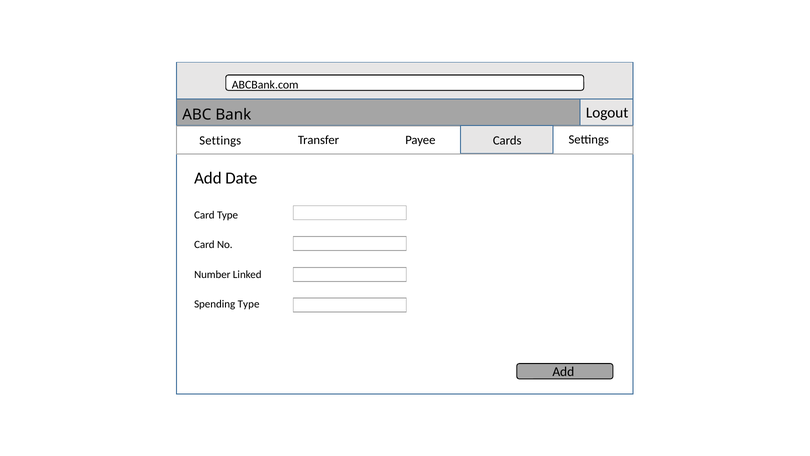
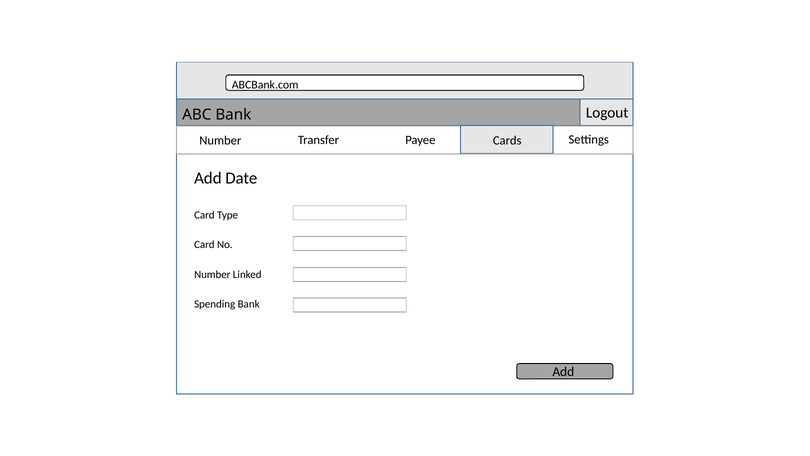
Settings at (220, 140): Settings -> Number
Spending Type: Type -> Bank
